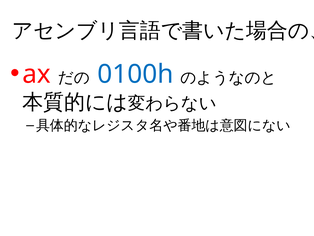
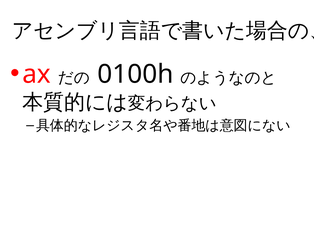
0100h colour: blue -> black
